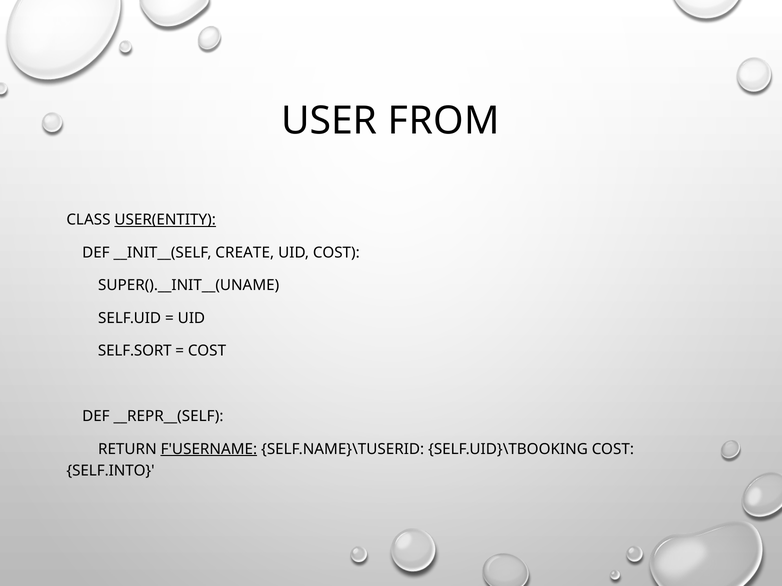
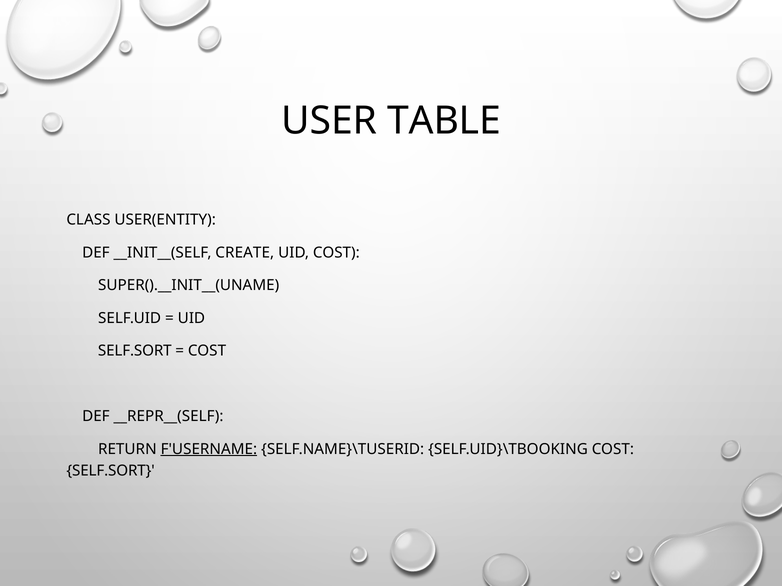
FROM: FROM -> TABLE
USER(ENTITY underline: present -> none
SELF.INTO at (111, 471): SELF.INTO -> SELF.SORT
